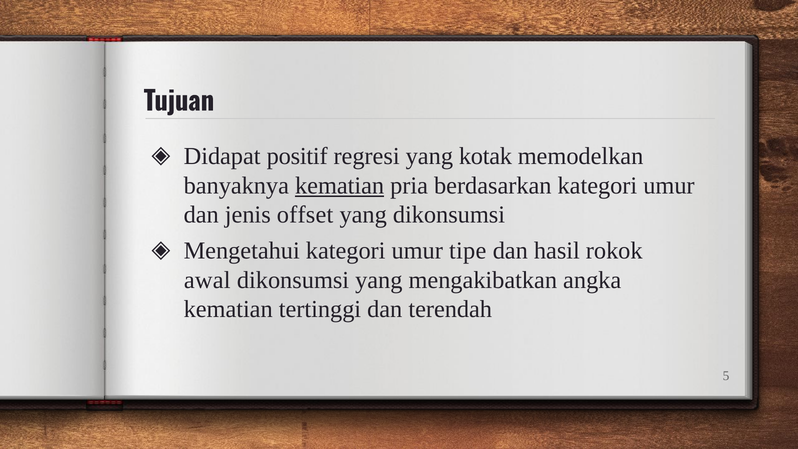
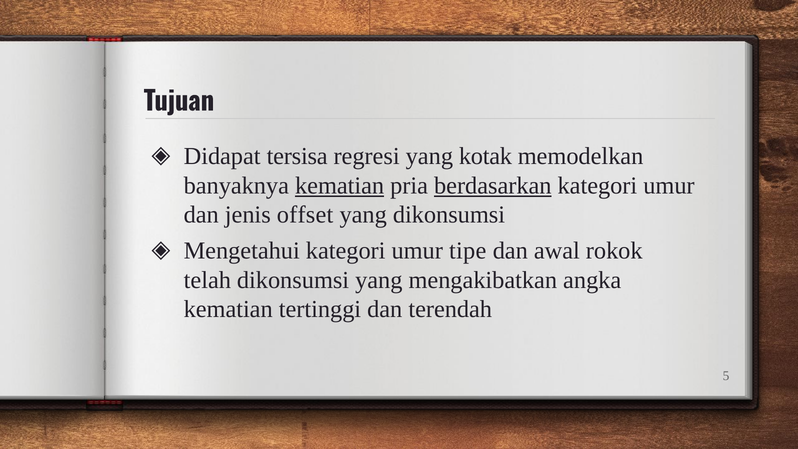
positif: positif -> tersisa
berdasarkan underline: none -> present
hasil: hasil -> awal
awal: awal -> telah
